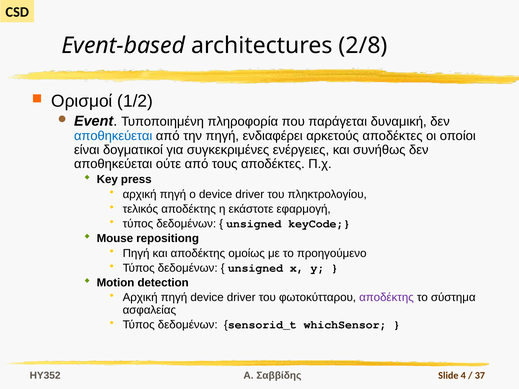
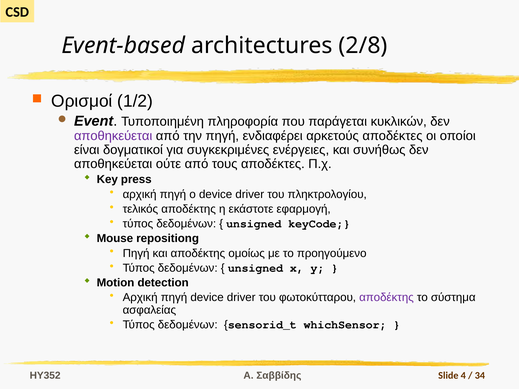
δυναμική: δυναμική -> κυκλικών
αποθηκεύεται at (113, 136) colour: blue -> purple
37: 37 -> 34
